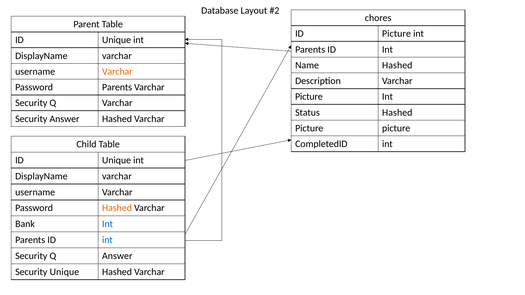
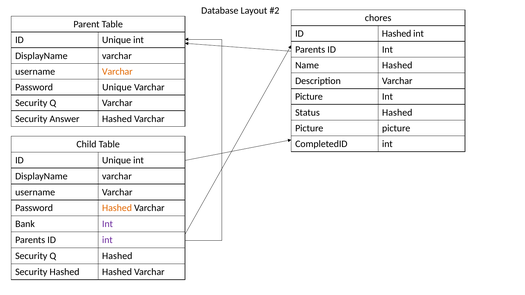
ID Picture: Picture -> Hashed
Password Parents: Parents -> Unique
Int at (107, 224) colour: blue -> purple
int at (107, 240) colour: blue -> purple
Q Answer: Answer -> Hashed
Security Unique: Unique -> Hashed
